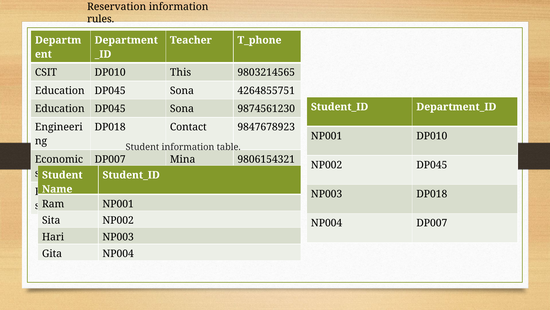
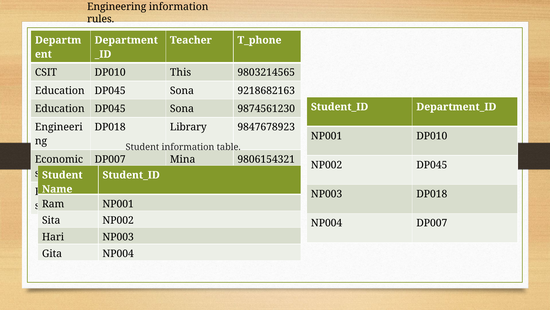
Reservation: Reservation -> Engineering
4264855751: 4264855751 -> 9218682163
Contact: Contact -> Library
